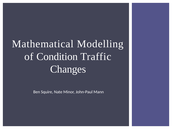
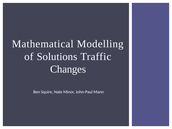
Condition: Condition -> Solutions
